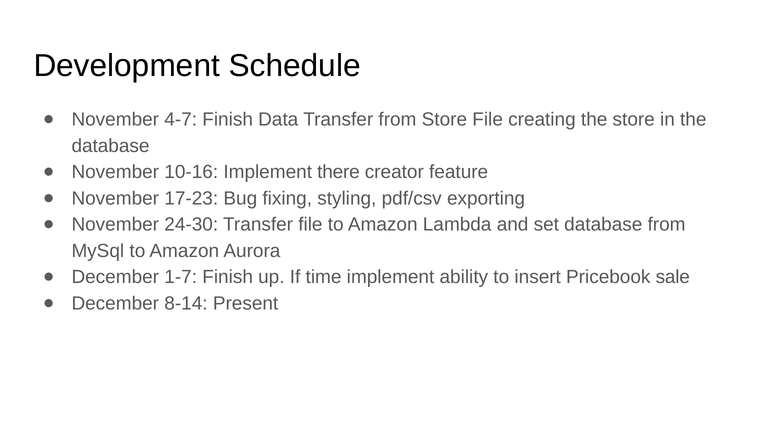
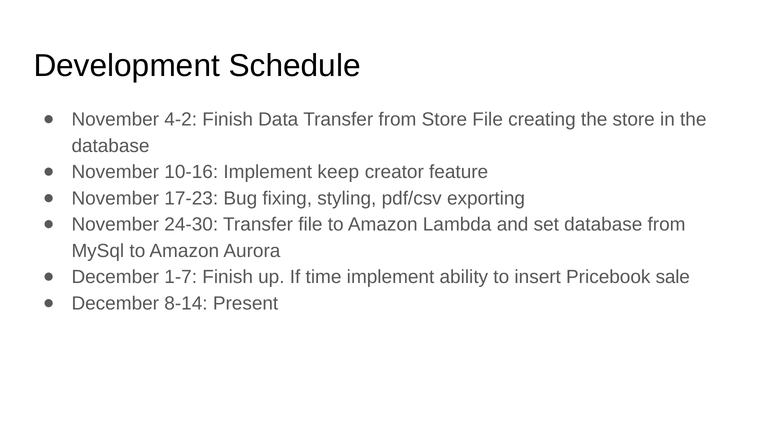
4-7: 4-7 -> 4-2
there: there -> keep
